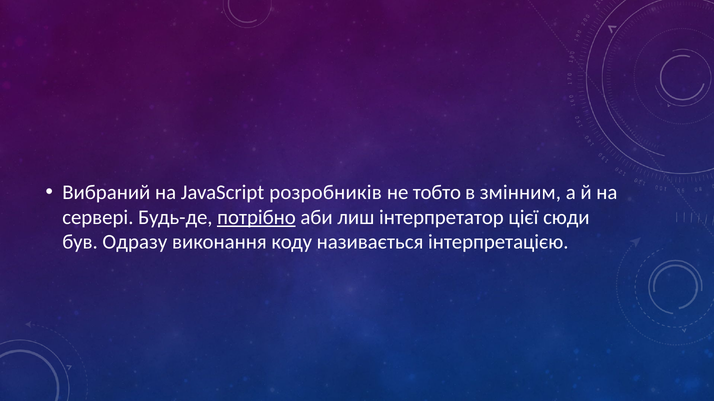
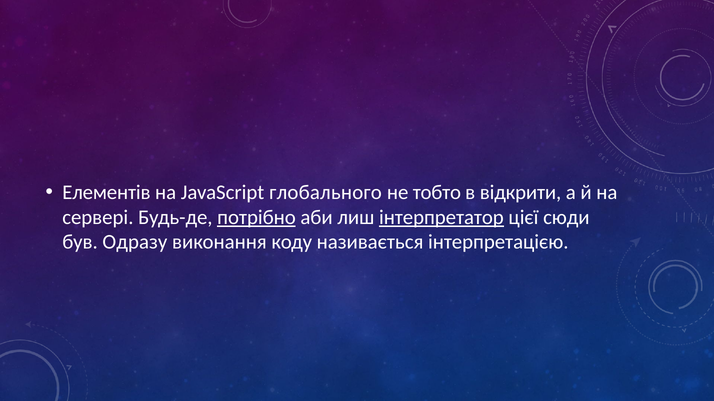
Вибраний: Вибраний -> Елементів
розробників: розробників -> глобального
змінним: змінним -> відкрити
інтерпретатор underline: none -> present
